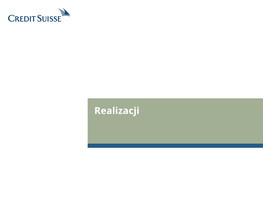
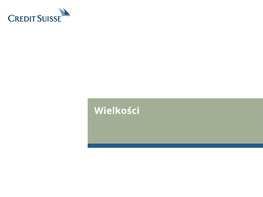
Realizacji: Realizacji -> Wielkości
